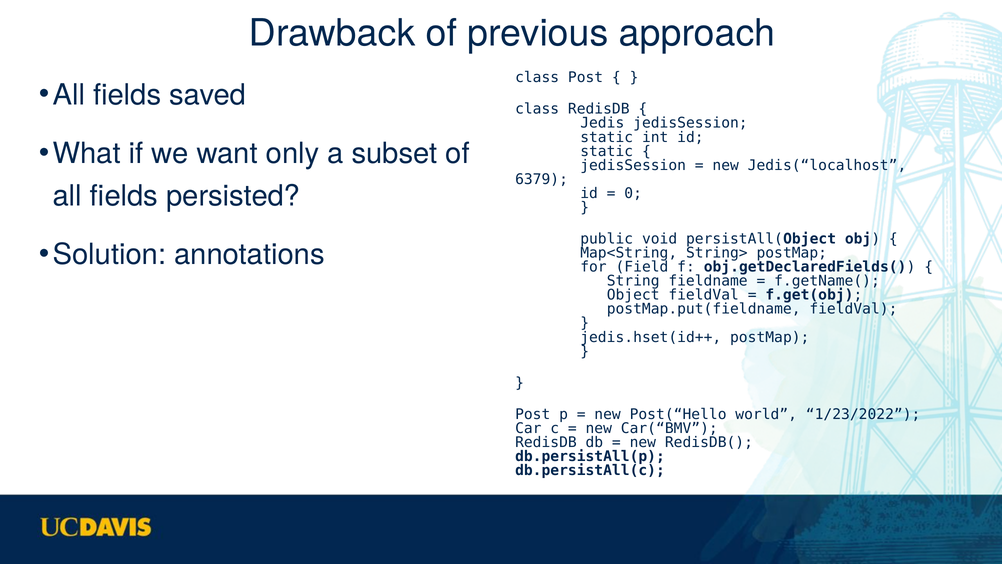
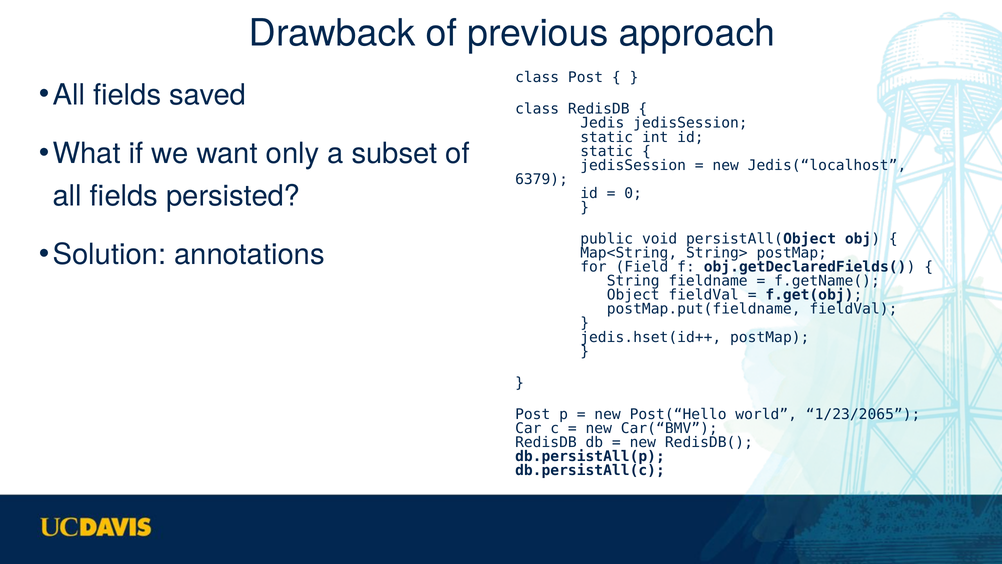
1/23/2022: 1/23/2022 -> 1/23/2065
